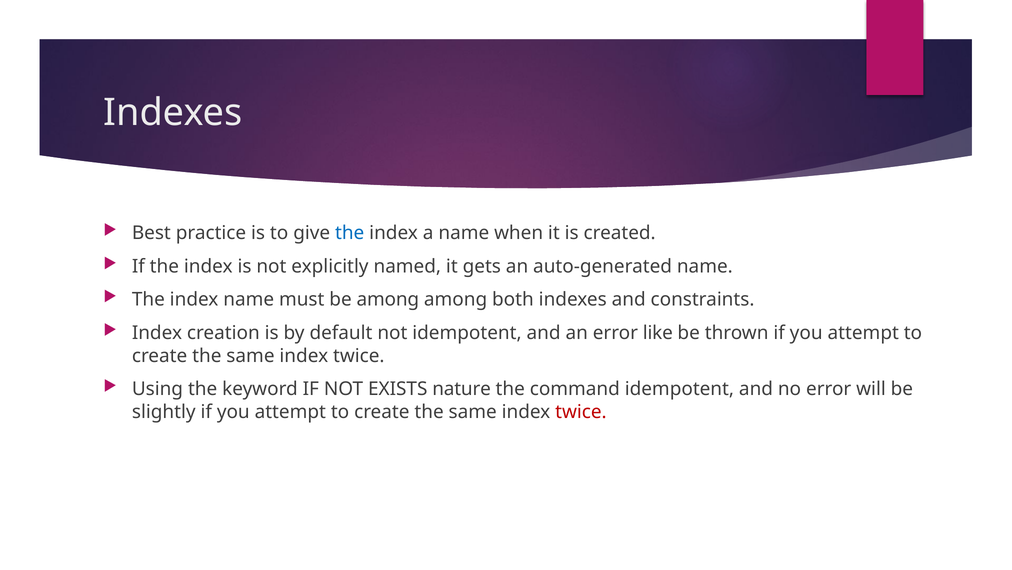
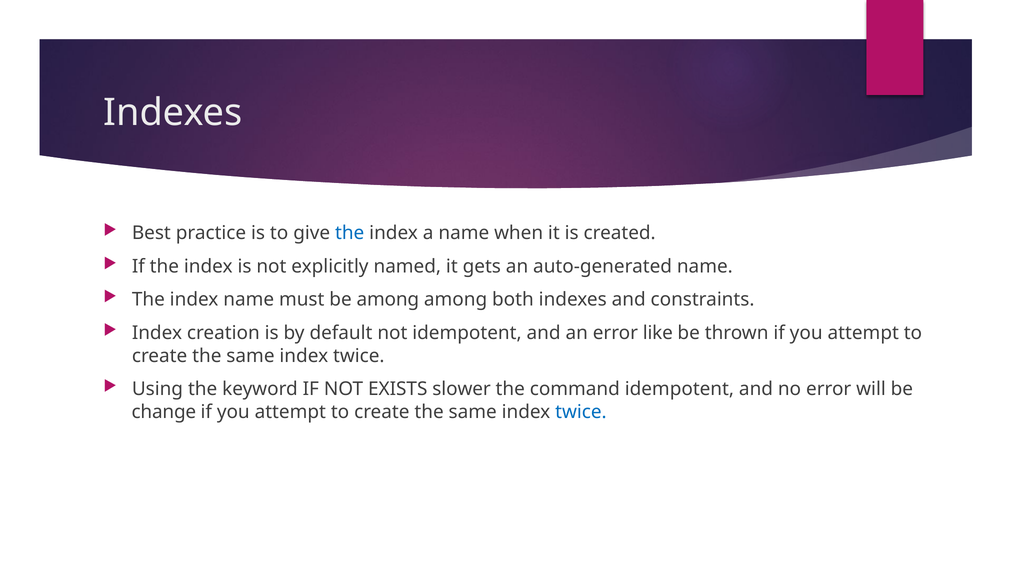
nature: nature -> slower
slightly: slightly -> change
twice at (581, 411) colour: red -> blue
